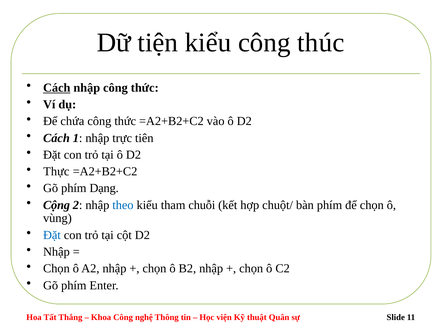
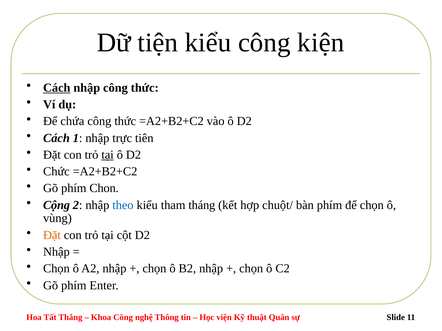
thúc: thúc -> kiện
tại at (108, 155) underline: none -> present
Thực: Thực -> Chức
Dạng: Dạng -> Chon
chuỗi: chuỗi -> tháng
Đặt at (52, 235) colour: blue -> orange
